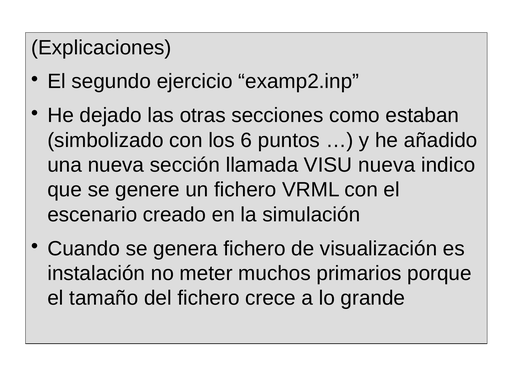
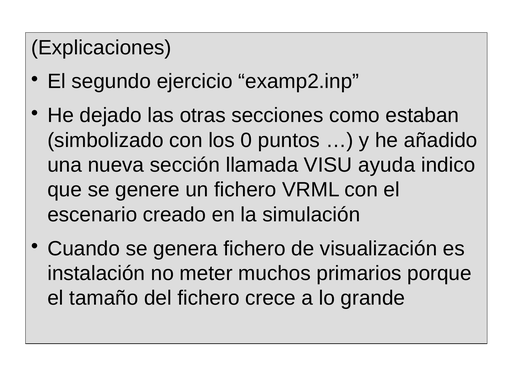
6: 6 -> 0
VISU nueva: nueva -> ayuda
